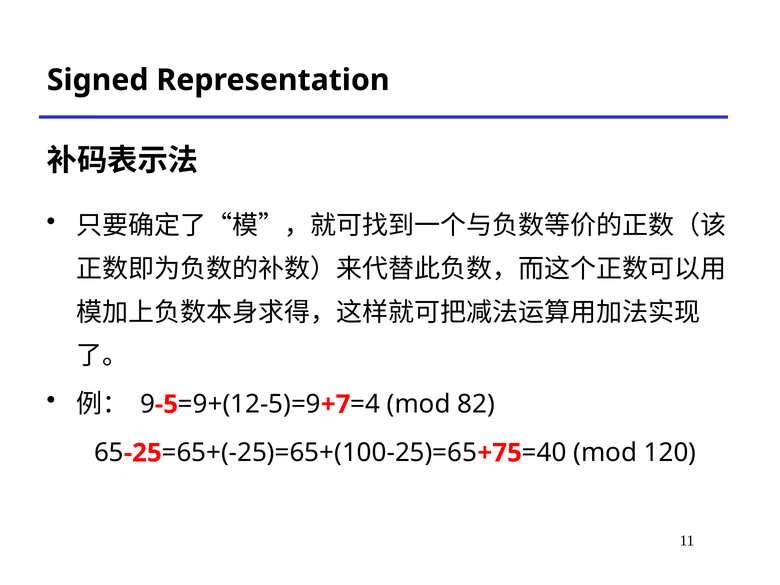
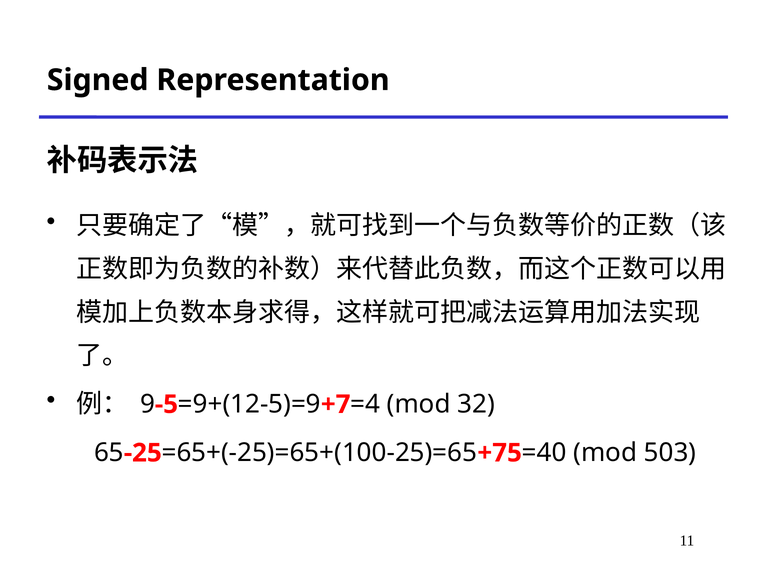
82: 82 -> 32
120: 120 -> 503
